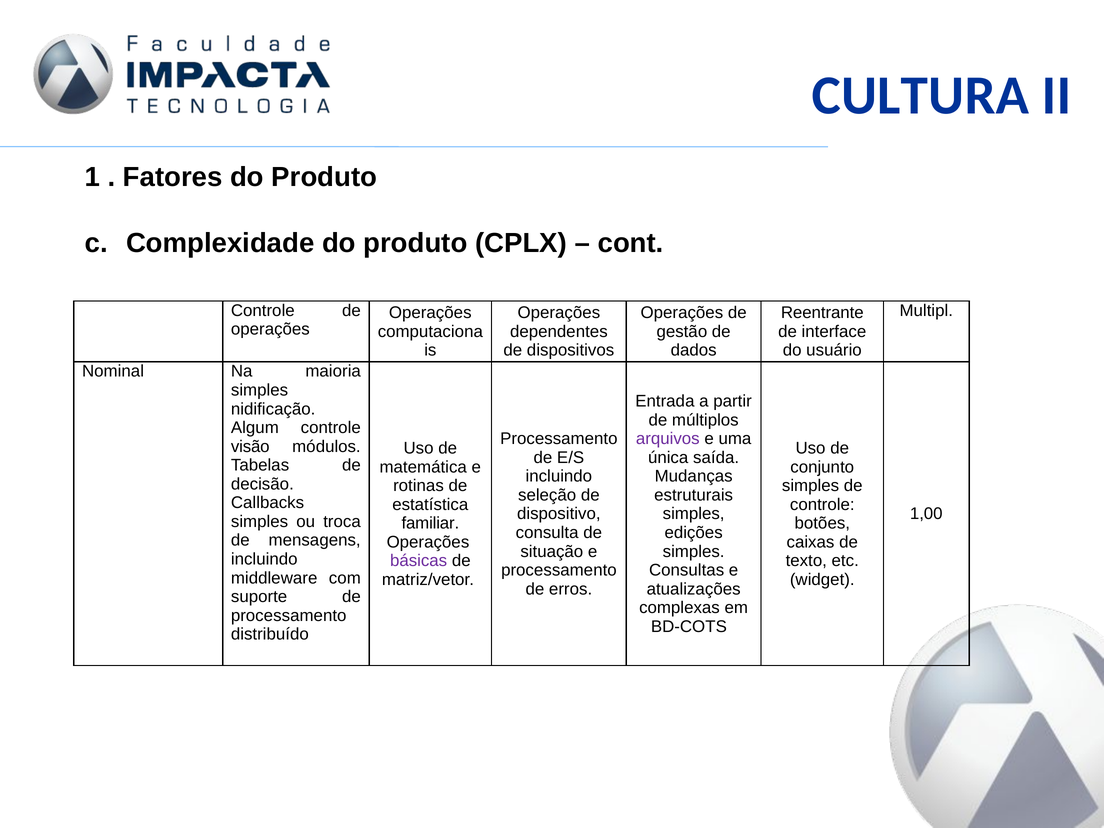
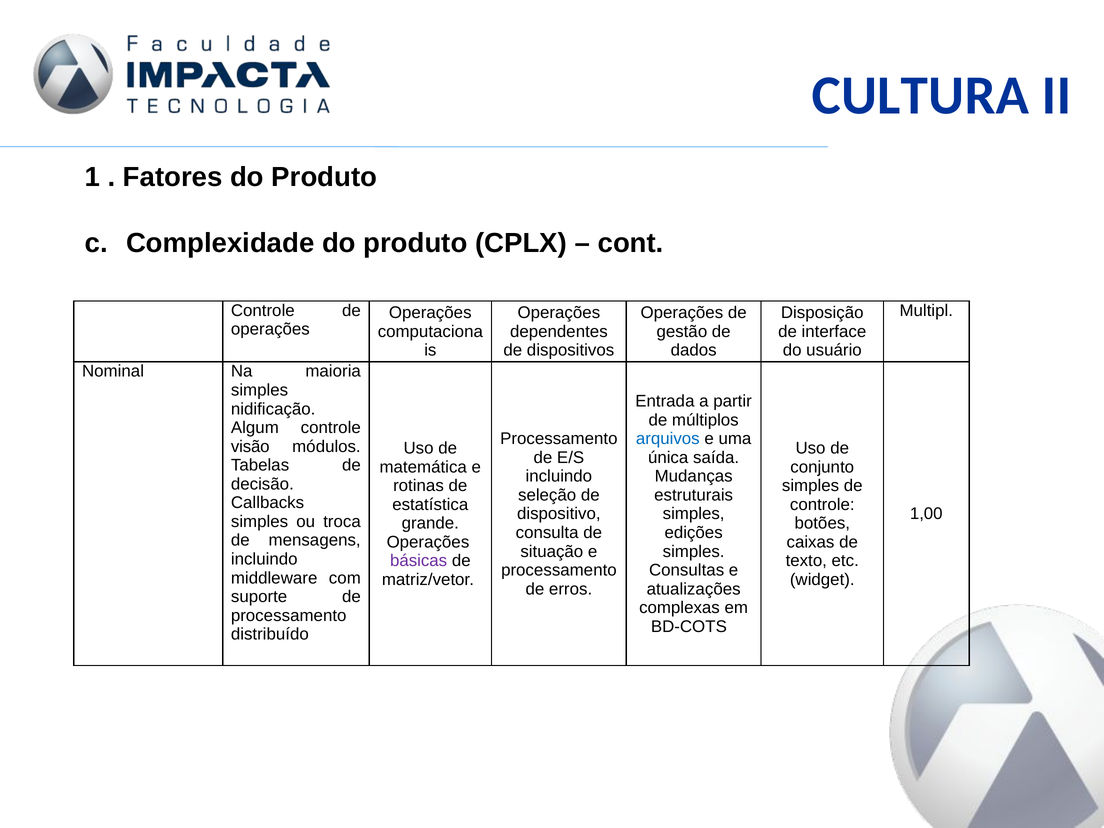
Reentrante: Reentrante -> Disposição
arquivos colour: purple -> blue
familiar: familiar -> grande
